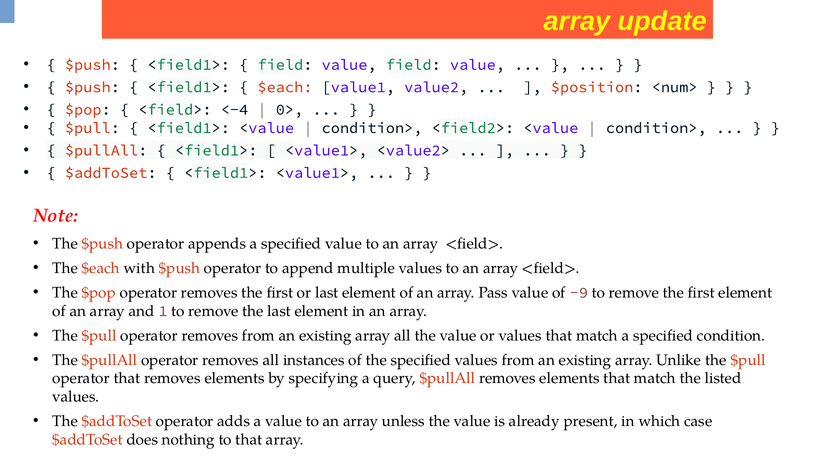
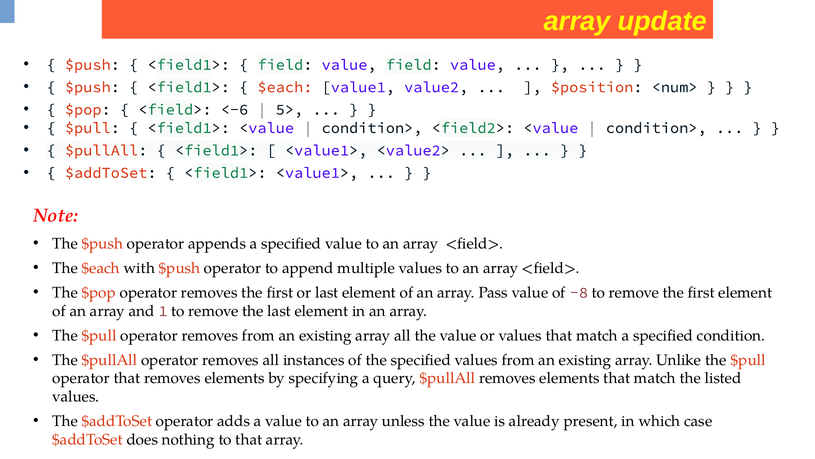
<-4: <-4 -> <-6
0>: 0> -> 5>
-9: -9 -> -8
